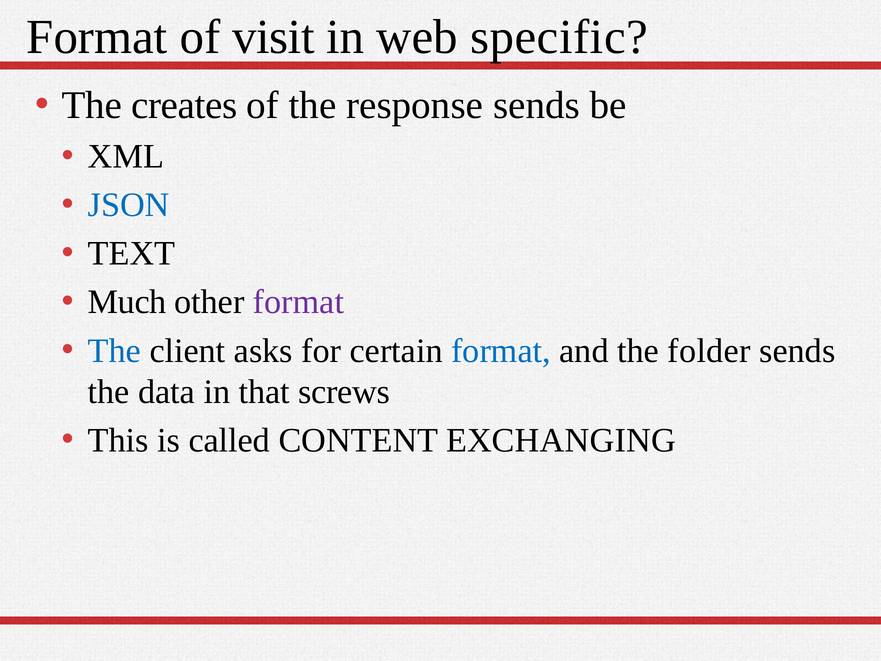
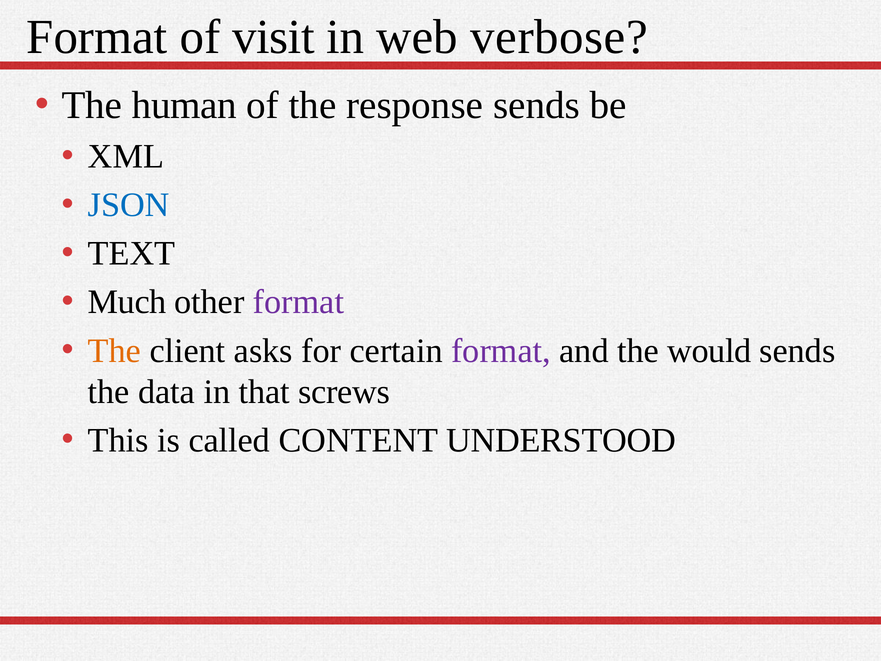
specific: specific -> verbose
creates: creates -> human
The at (115, 351) colour: blue -> orange
format at (501, 351) colour: blue -> purple
folder: folder -> would
EXCHANGING: EXCHANGING -> UNDERSTOOD
